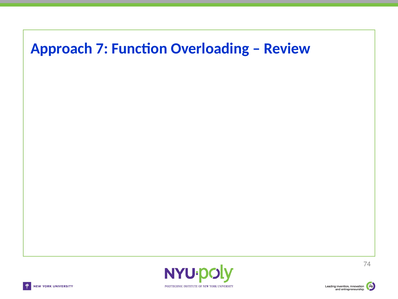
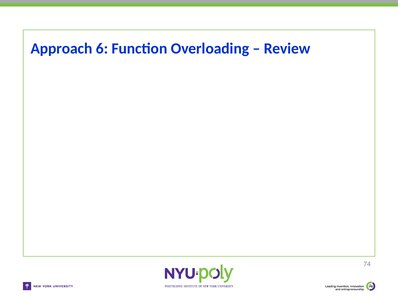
7: 7 -> 6
